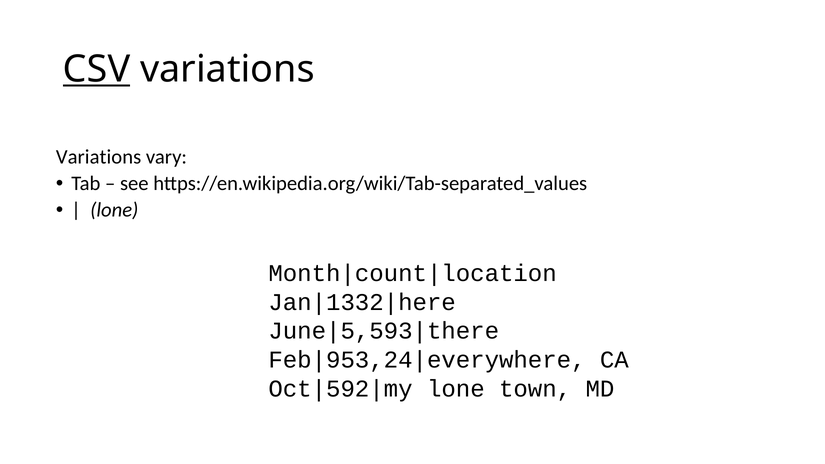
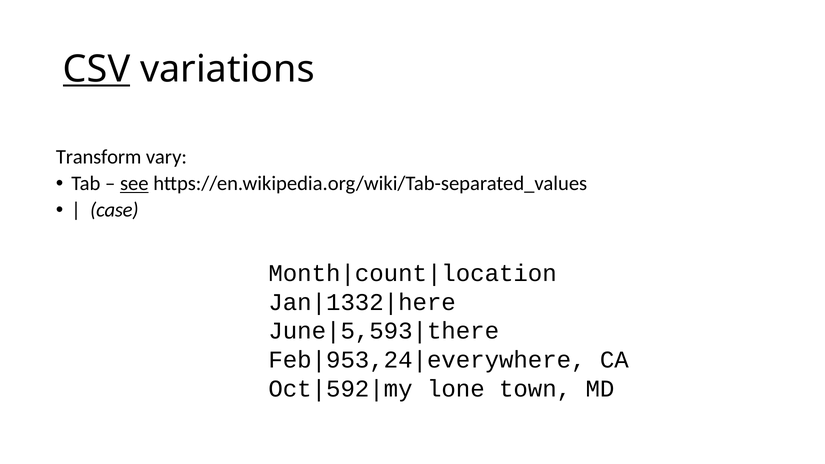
Variations at (99, 157): Variations -> Transform
see underline: none -> present
lone at (114, 210): lone -> case
